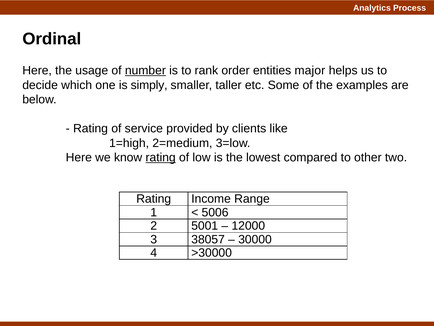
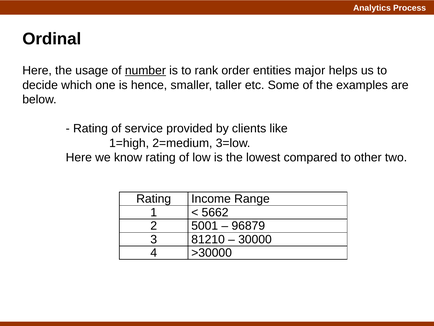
simply: simply -> hence
rating at (161, 157) underline: present -> none
5006: 5006 -> 5662
12000: 12000 -> 96879
38057: 38057 -> 81210
